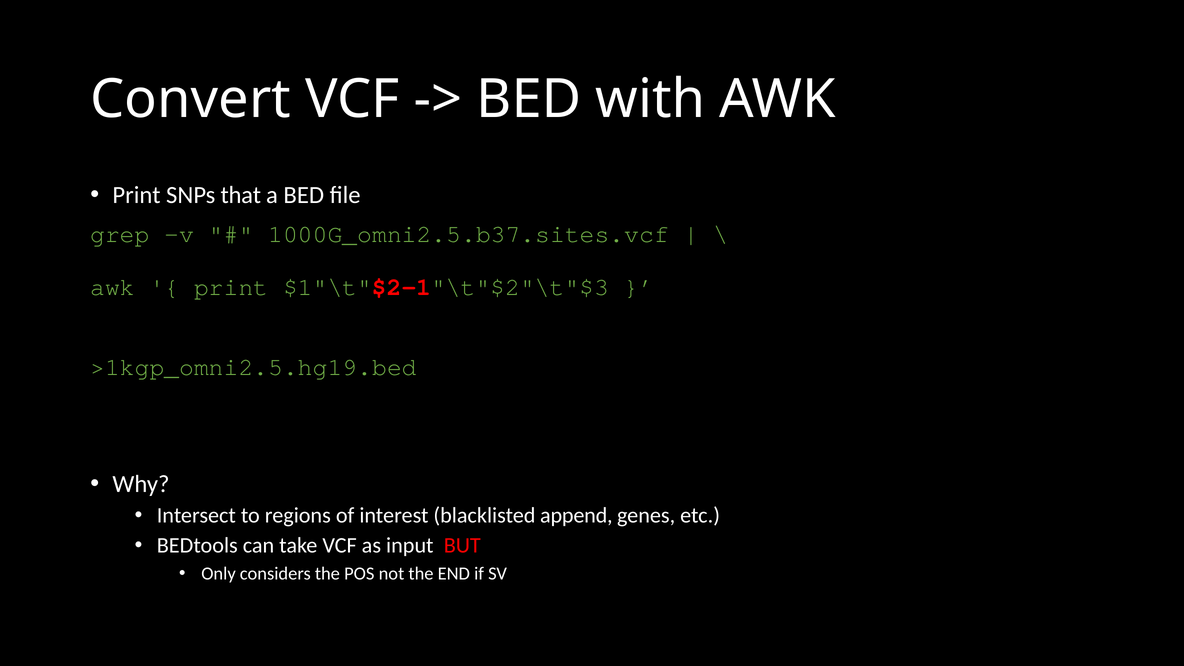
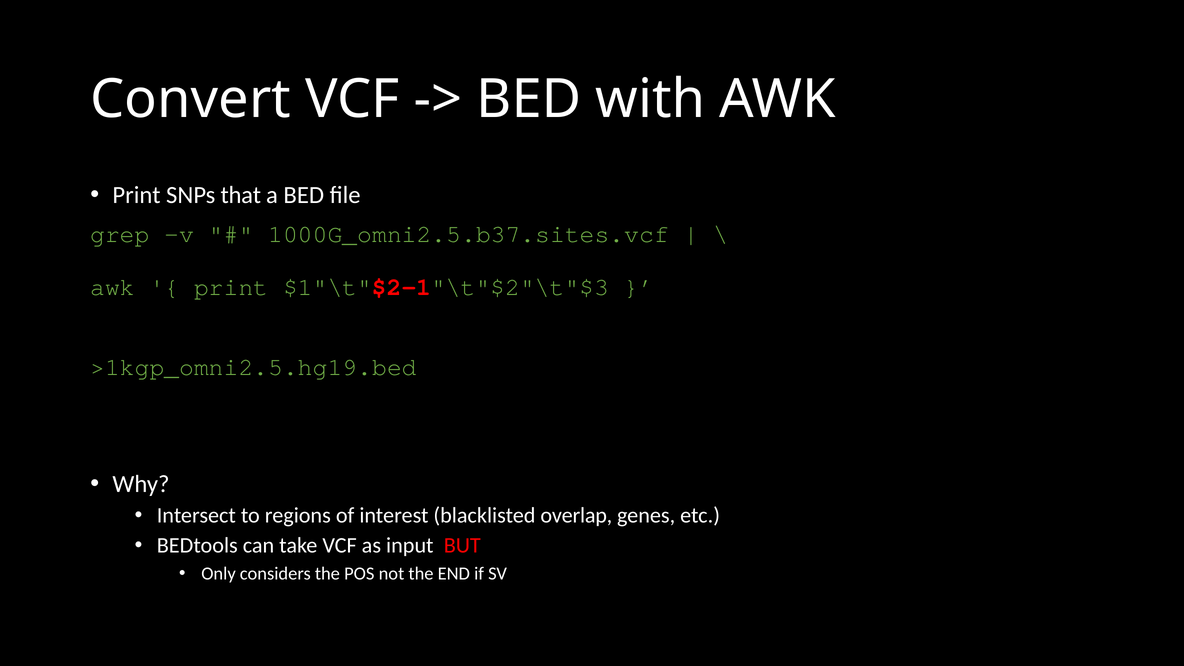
append: append -> overlap
